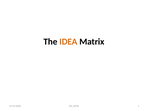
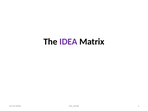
IDEA colour: orange -> purple
